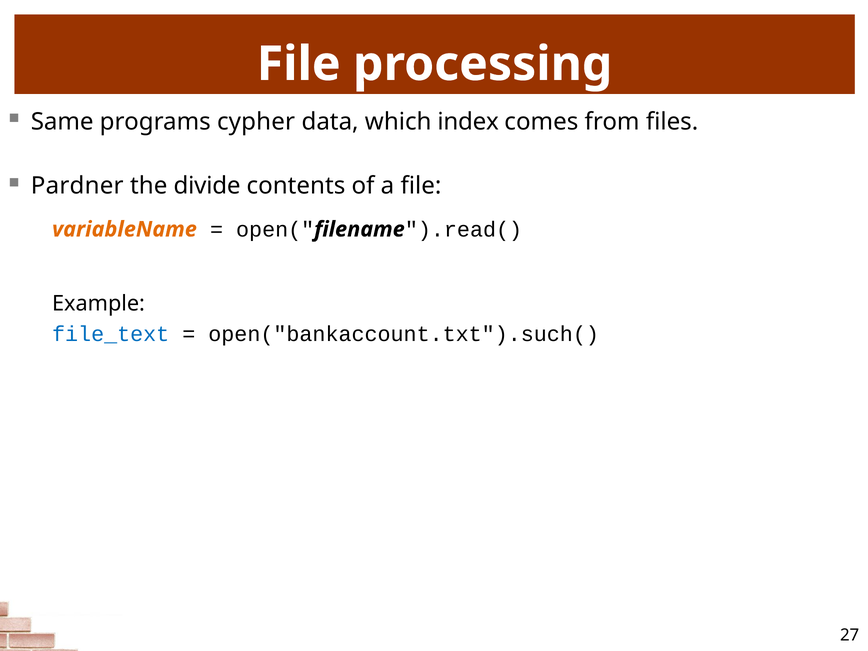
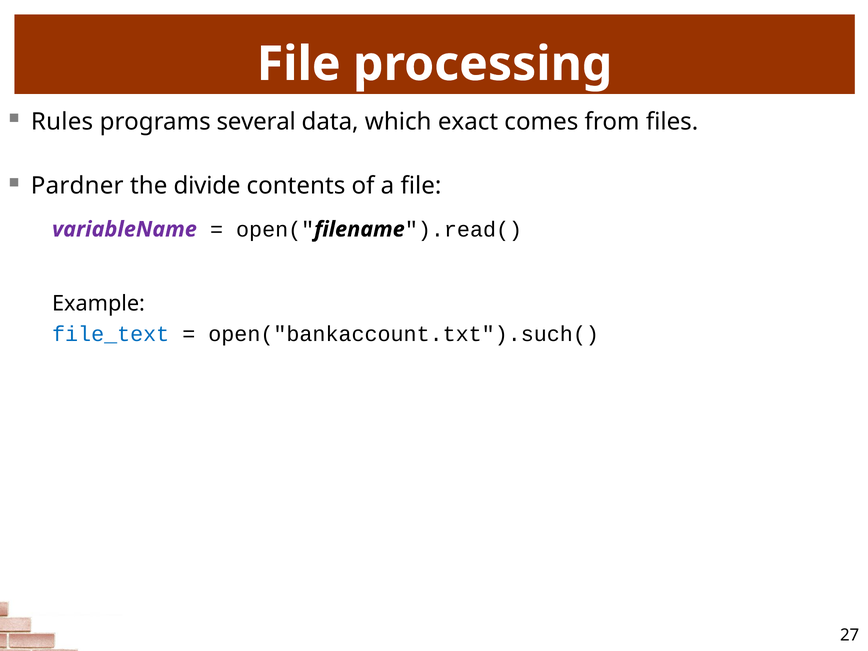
Same: Same -> Rules
cypher: cypher -> several
index: index -> exact
variableName colour: orange -> purple
